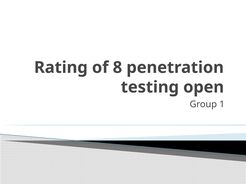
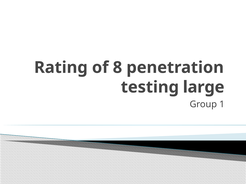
open: open -> large
